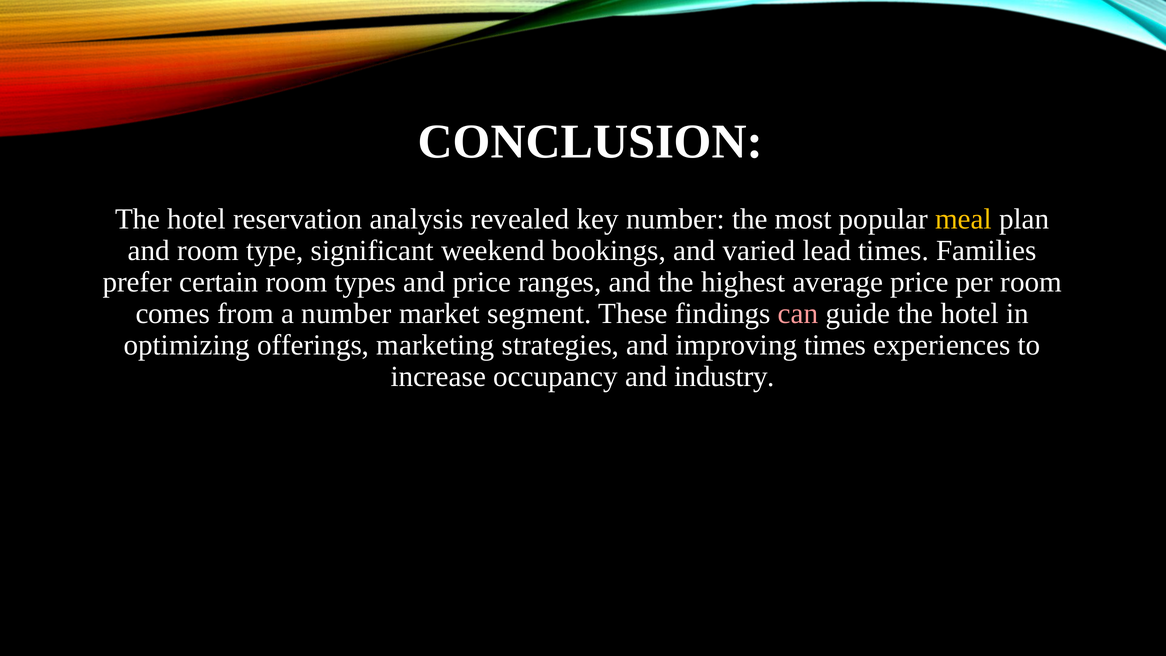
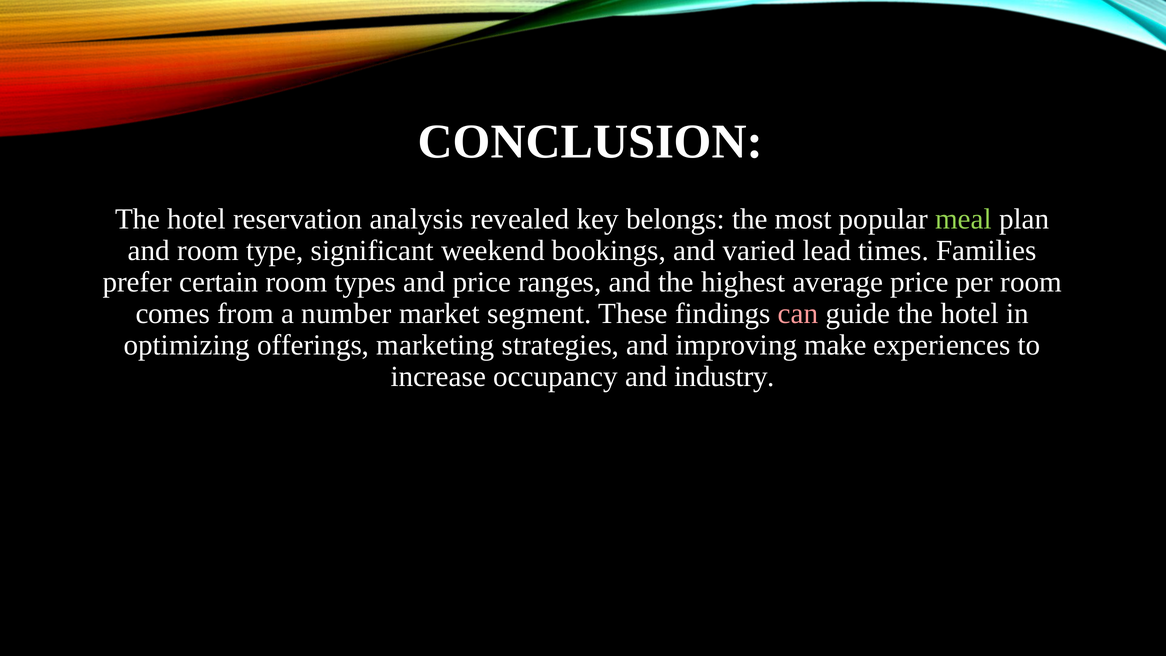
key number: number -> belongs
meal colour: yellow -> light green
improving times: times -> make
